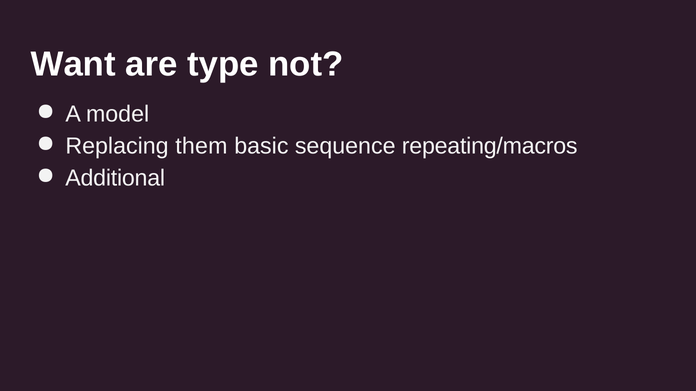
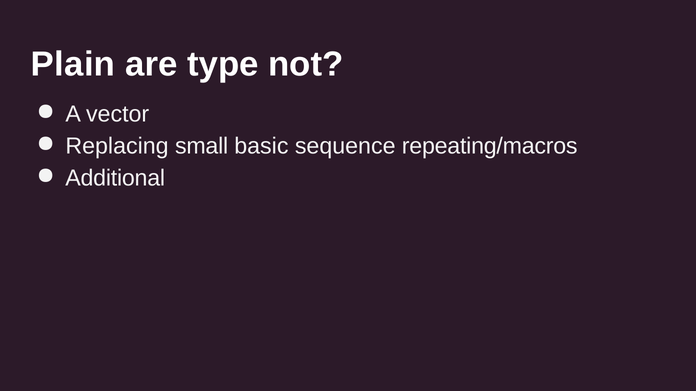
Want: Want -> Plain
model: model -> vector
them: them -> small
